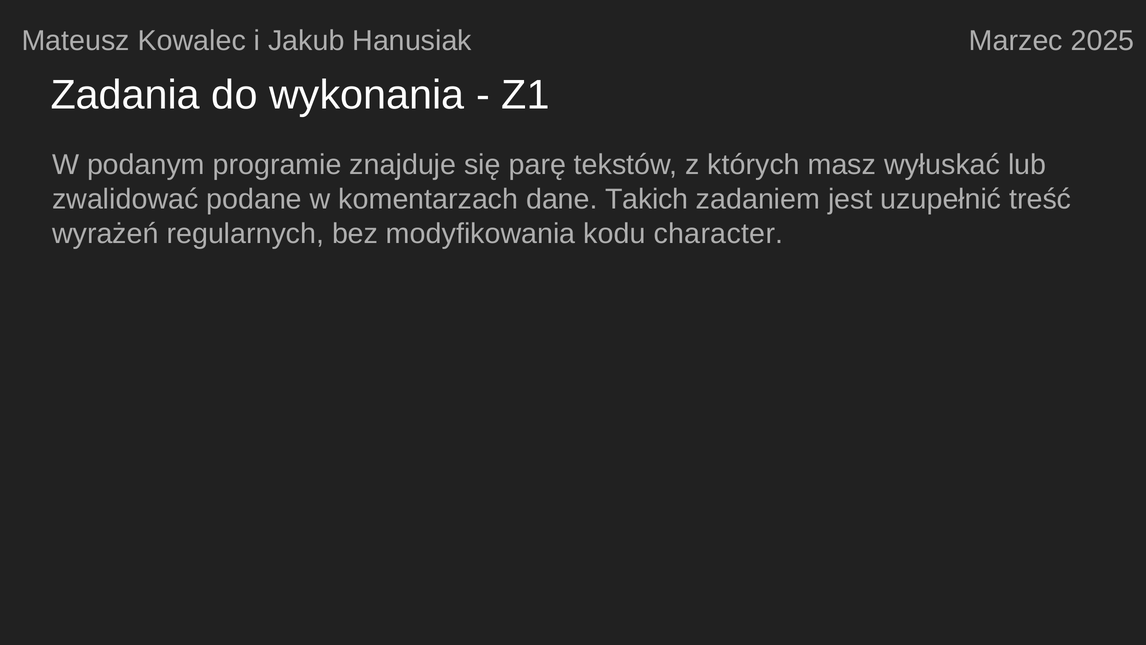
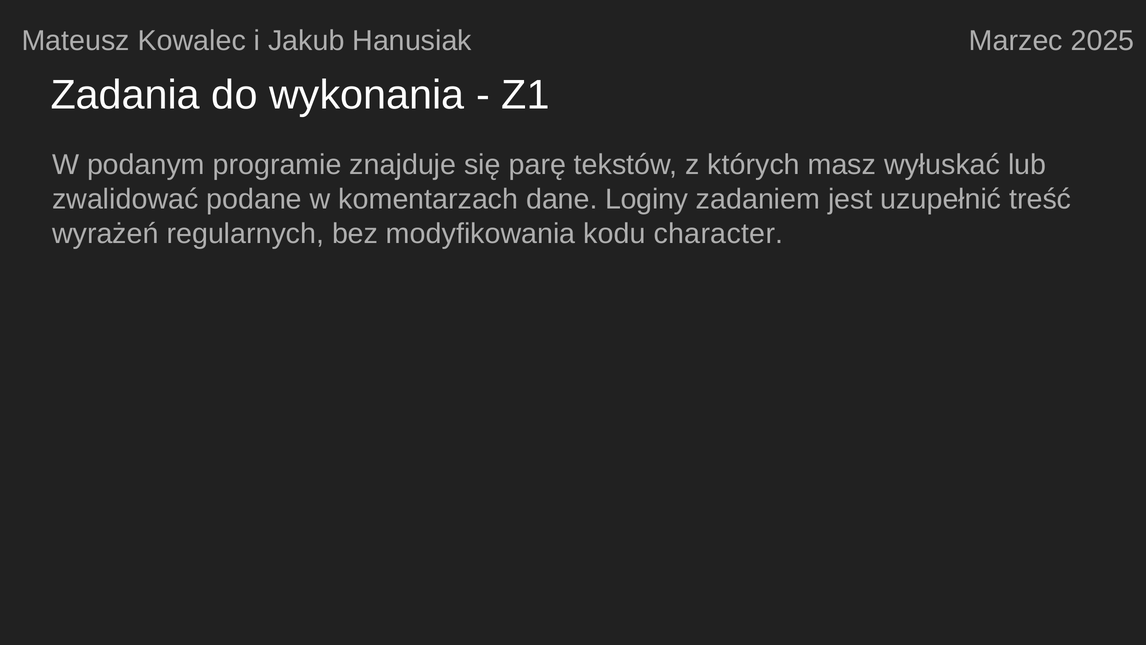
Takich: Takich -> Loginy
